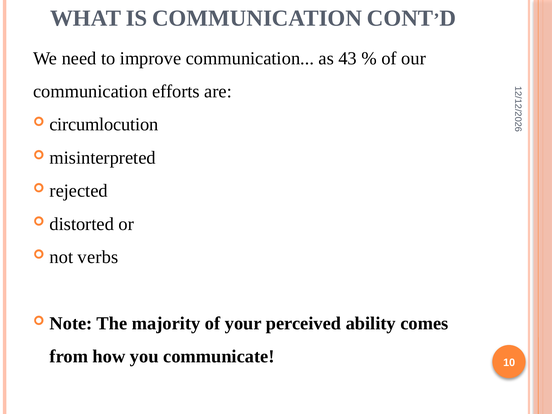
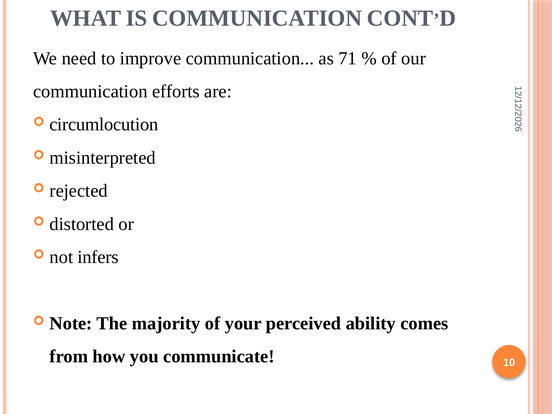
43: 43 -> 71
verbs: verbs -> infers
